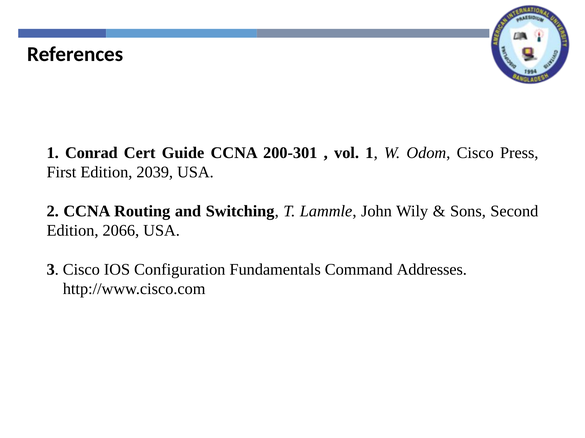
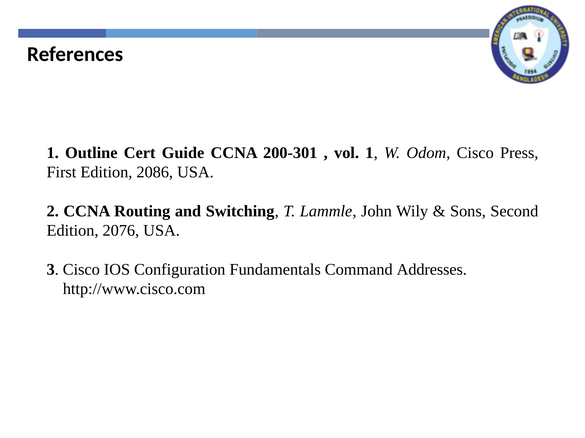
Conrad: Conrad -> Outline
2039: 2039 -> 2086
2066: 2066 -> 2076
